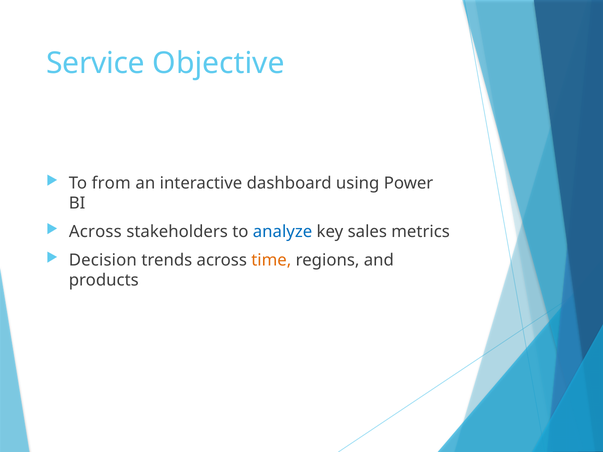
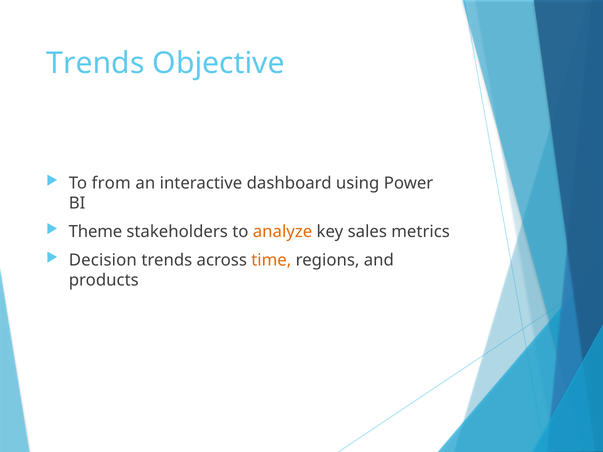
Service at (96, 63): Service -> Trends
Across at (95, 232): Across -> Theme
analyze colour: blue -> orange
